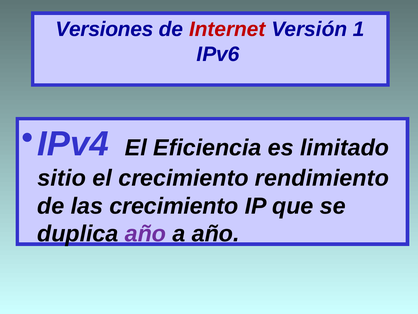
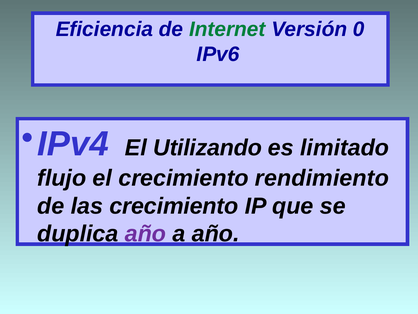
Versiones: Versiones -> Eficiencia
Internet colour: red -> green
1: 1 -> 0
Eficiencia: Eficiencia -> Utilizando
sitio: sitio -> flujo
